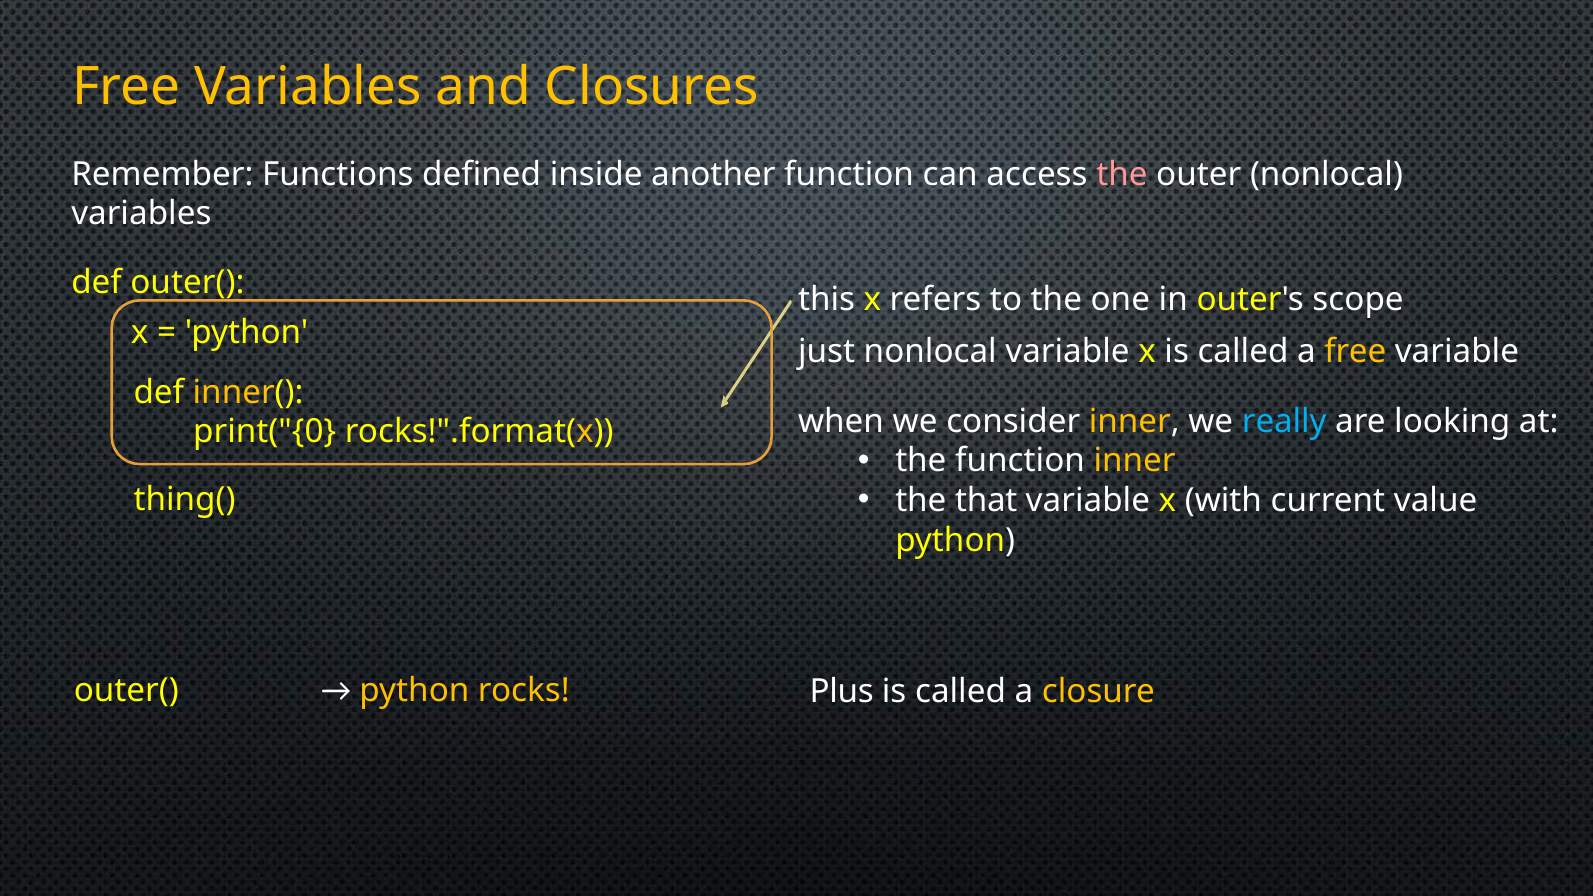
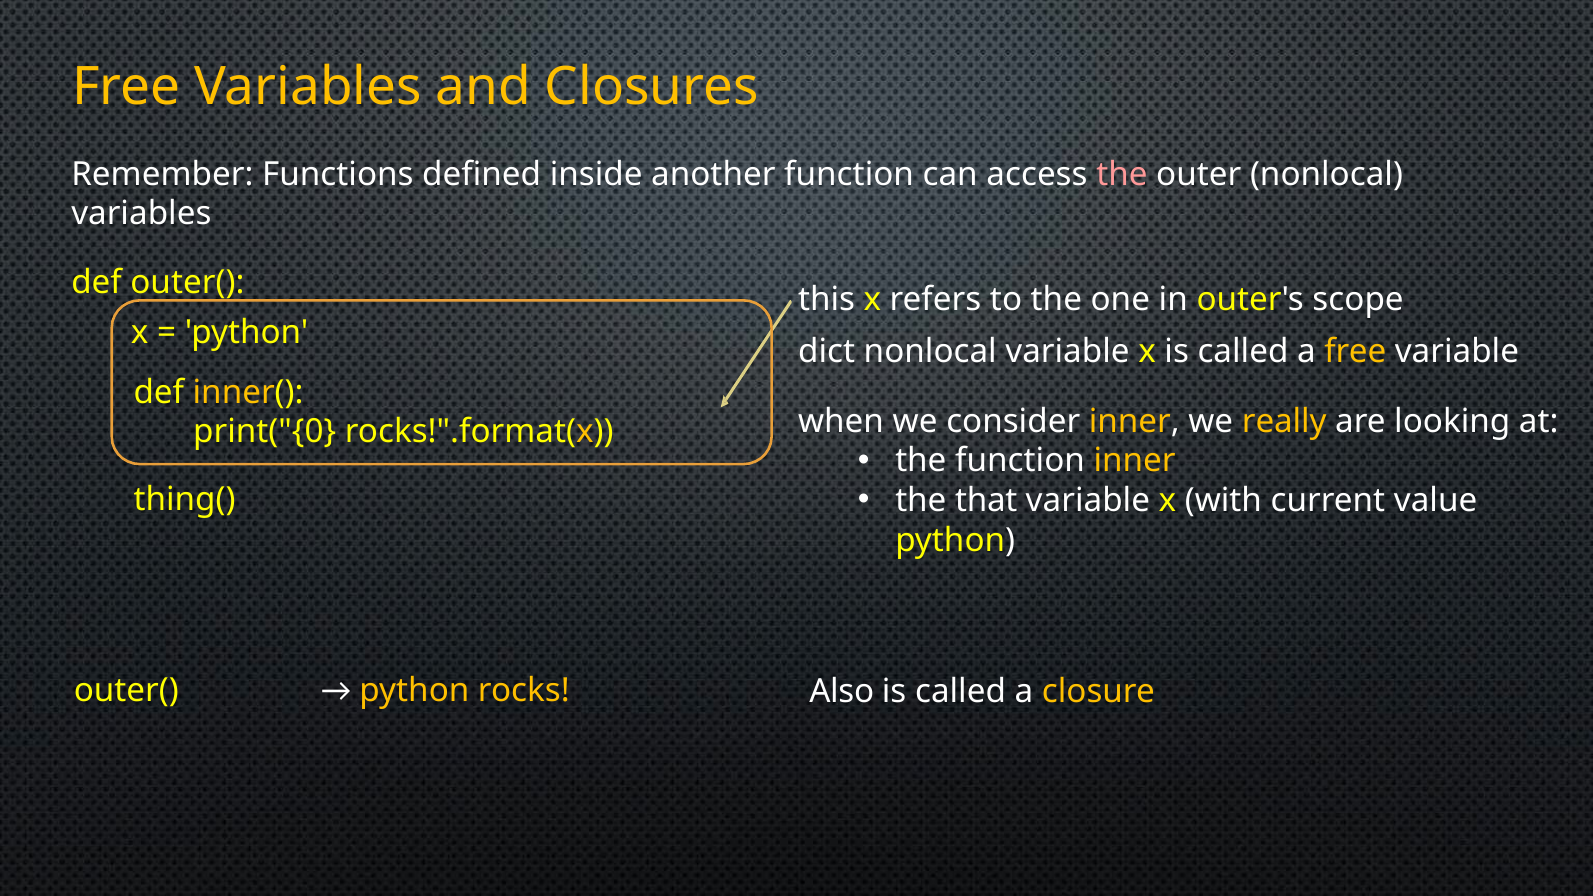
just: just -> dict
really colour: light blue -> yellow
Plus: Plus -> Also
